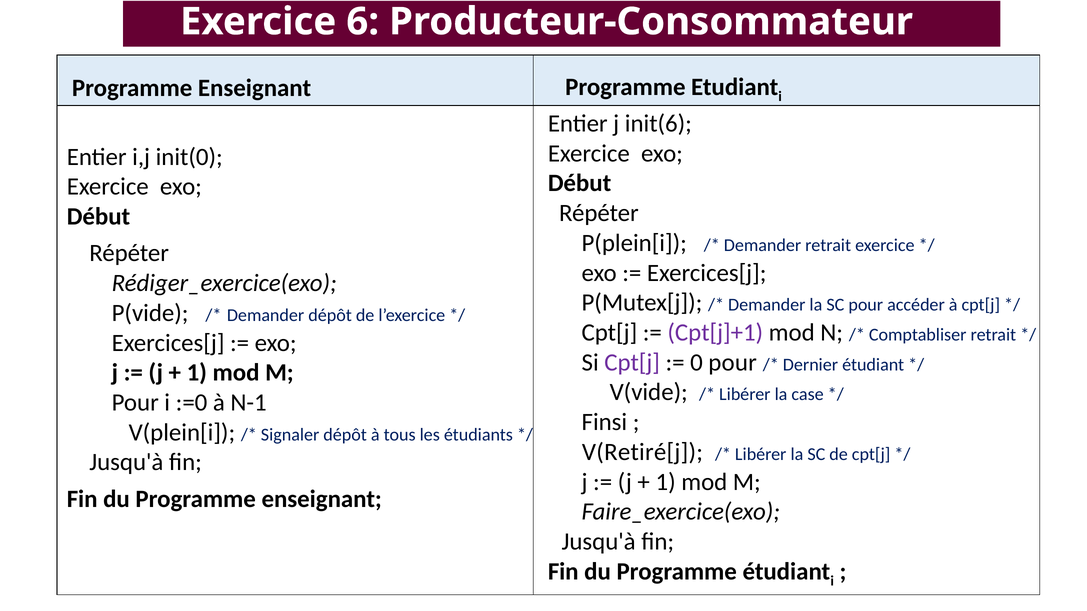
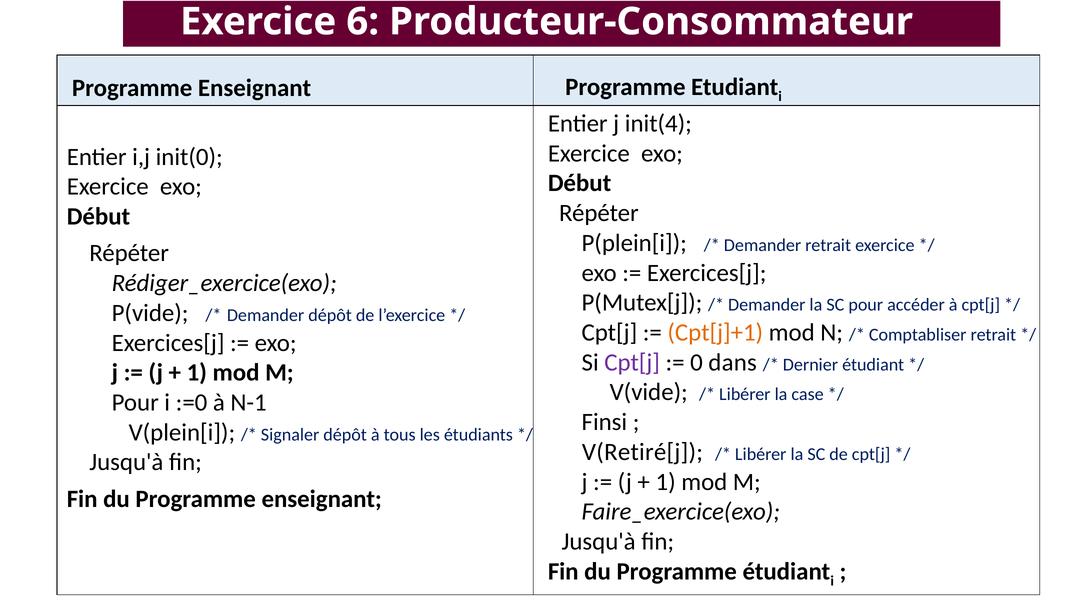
init(6: init(6 -> init(4
Cpt[j]+1 colour: purple -> orange
0 pour: pour -> dans
